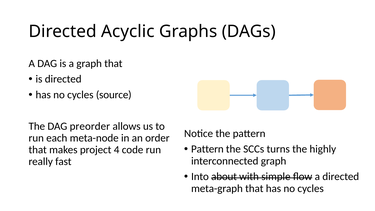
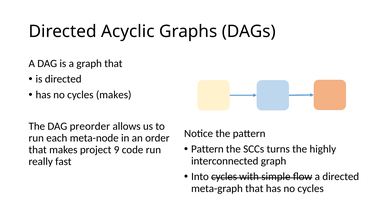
cycles source: source -> makes
4: 4 -> 9
Into about: about -> cycles
